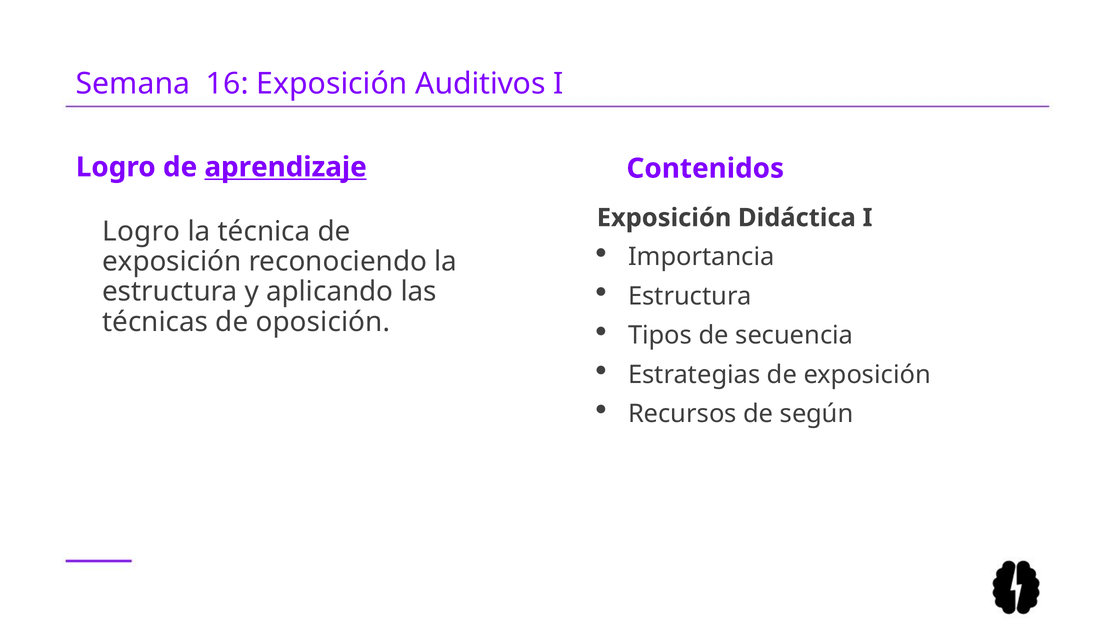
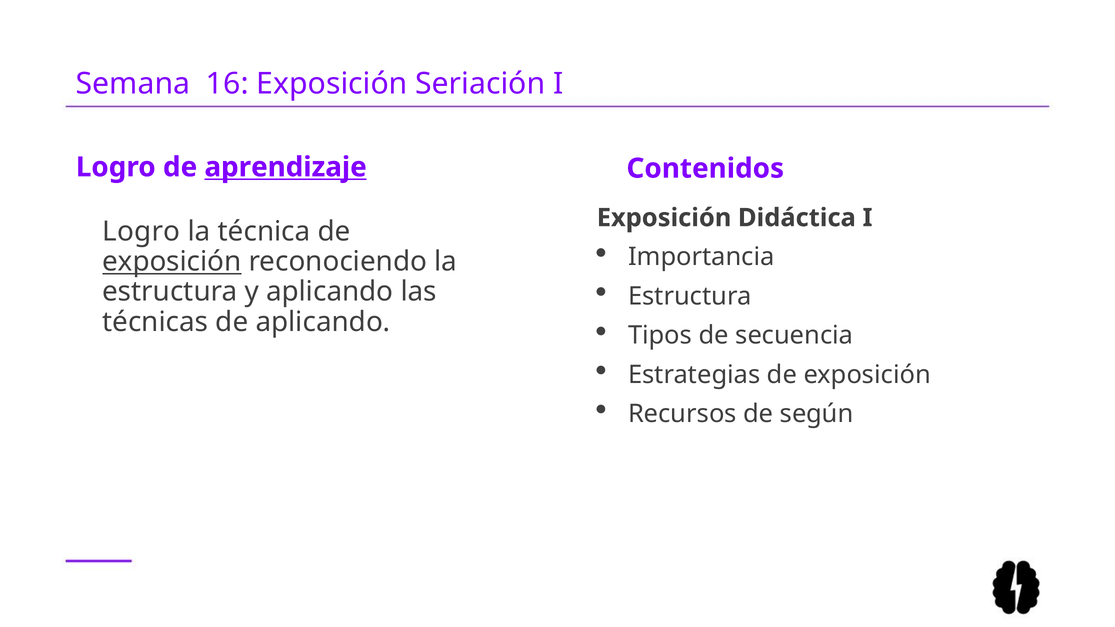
Auditivos: Auditivos -> Seriación
exposición at (172, 262) underline: none -> present
de oposición: oposición -> aplicando
